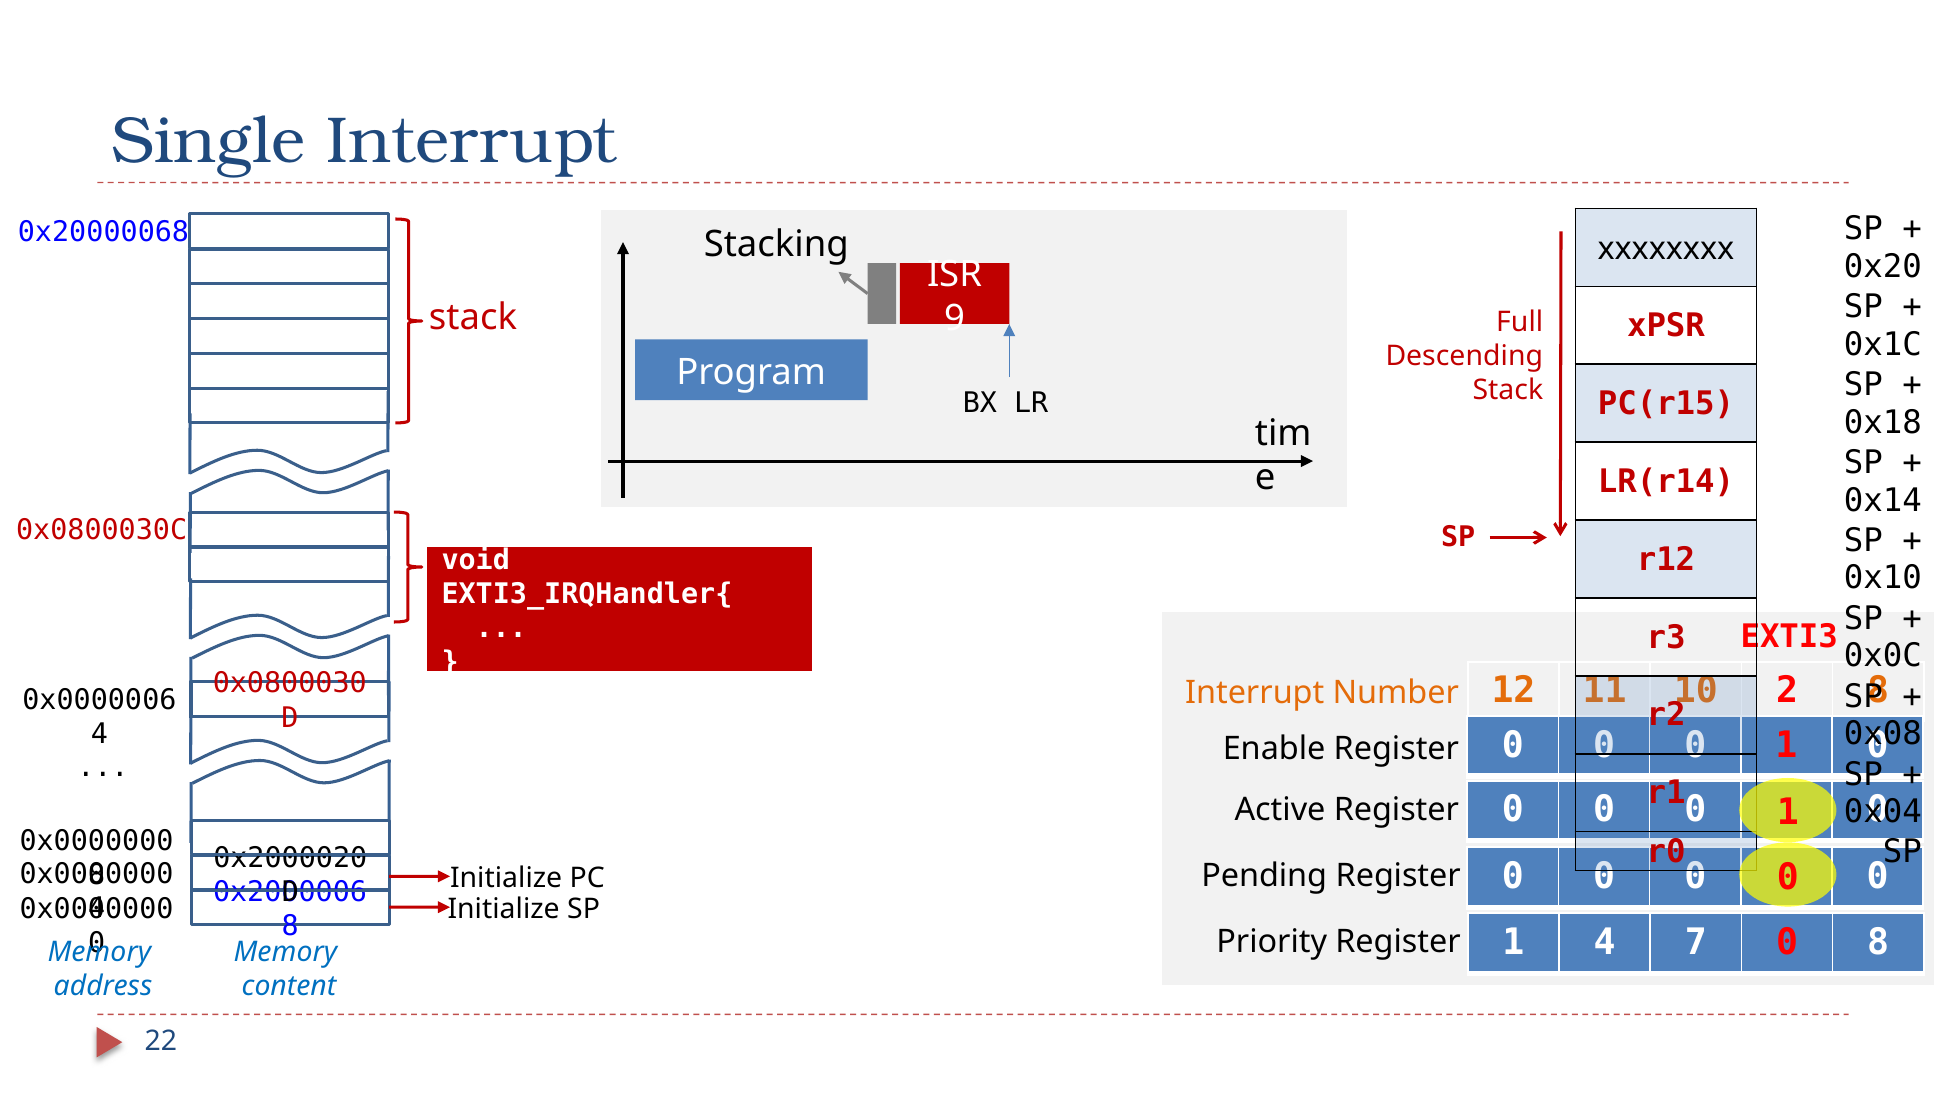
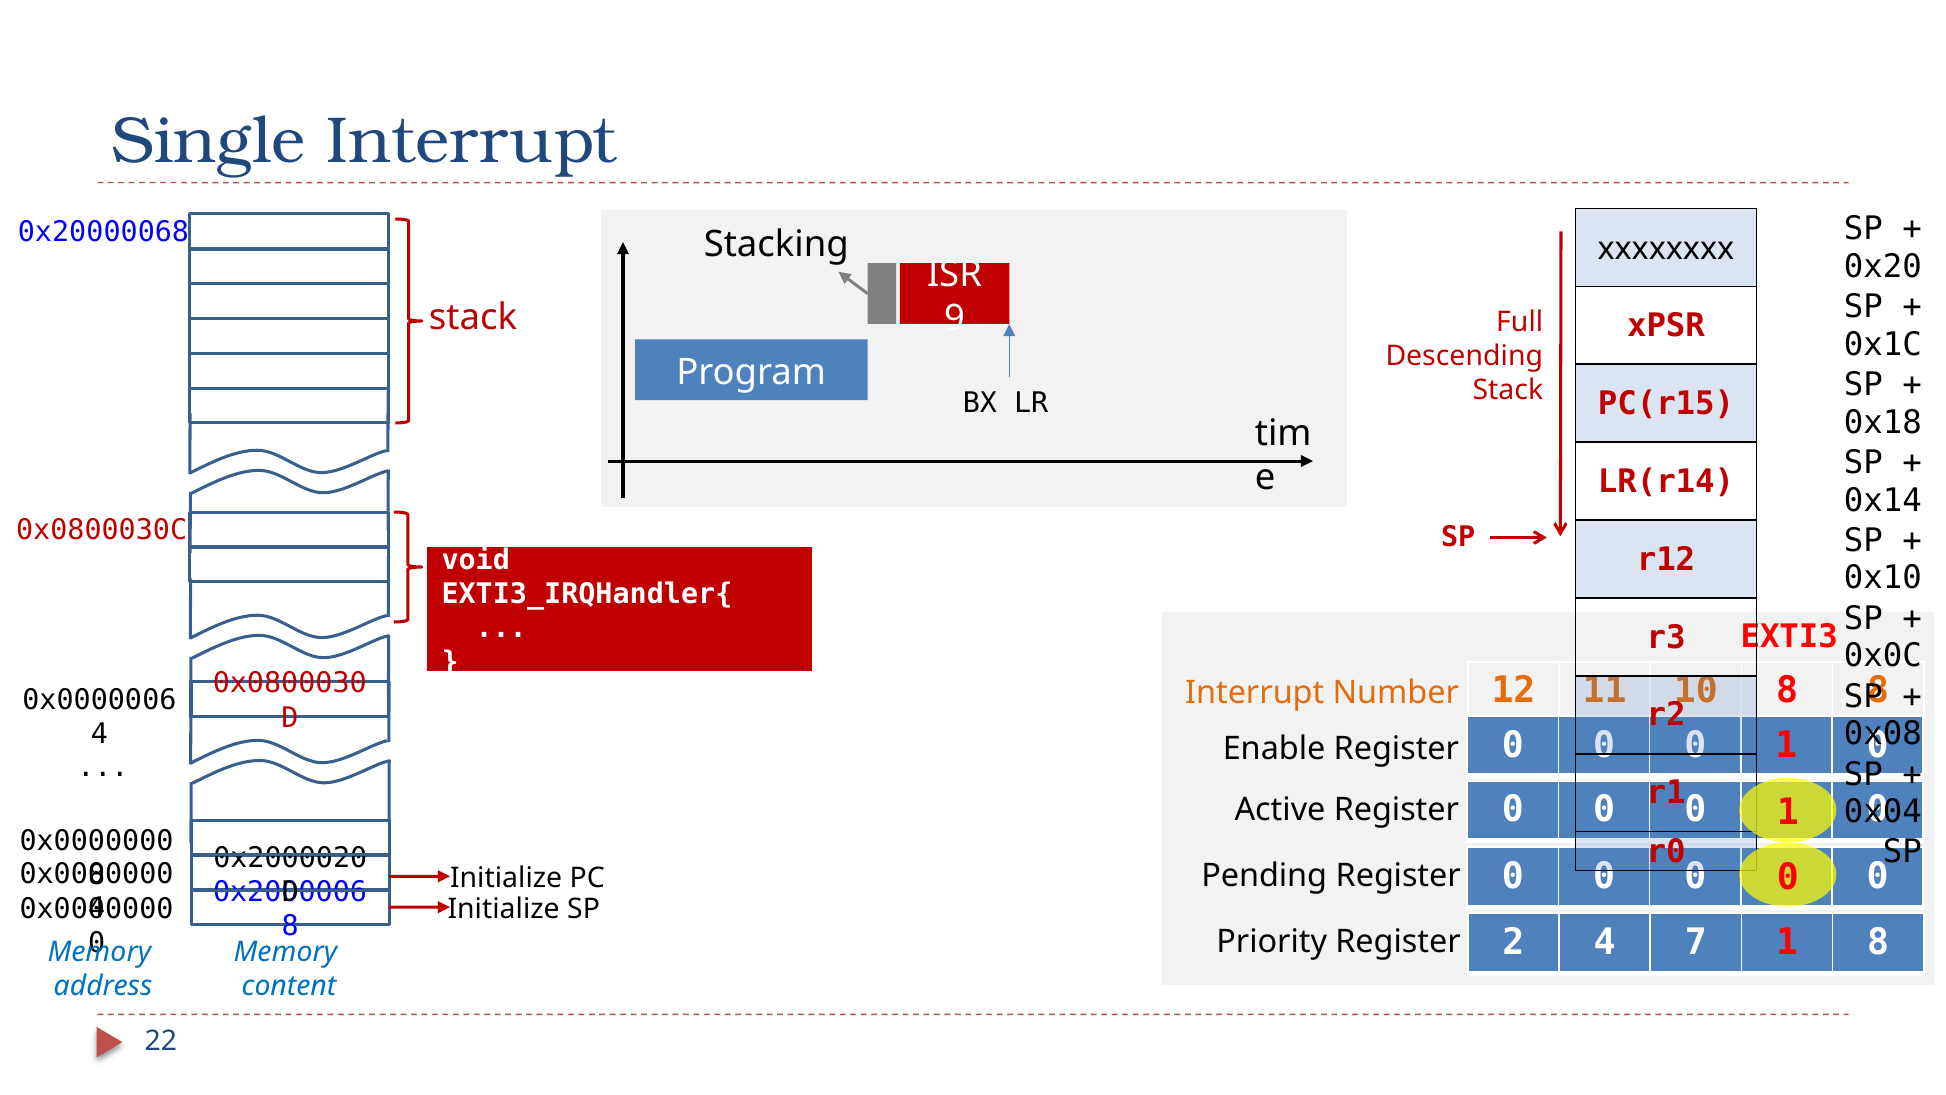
2 at (1787, 691): 2 -> 8
Register 1: 1 -> 2
7 0: 0 -> 1
